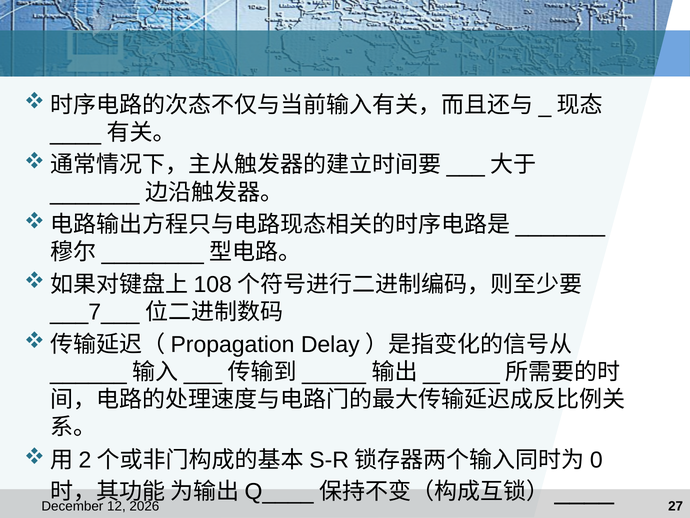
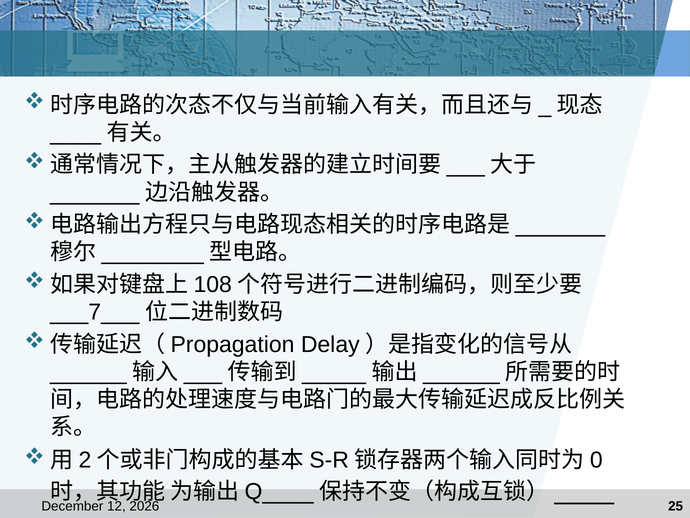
27: 27 -> 25
